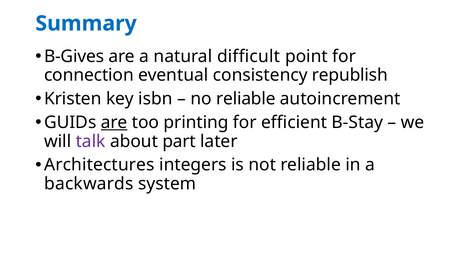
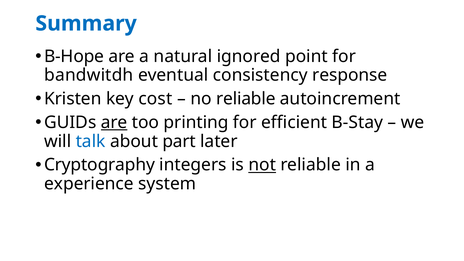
B-Gives: B-Gives -> B-Hope
difficult: difficult -> ignored
connection: connection -> bandwitdh
republish: republish -> response
isbn: isbn -> cost
talk colour: purple -> blue
Architectures: Architectures -> Cryptography
not underline: none -> present
backwards: backwards -> experience
